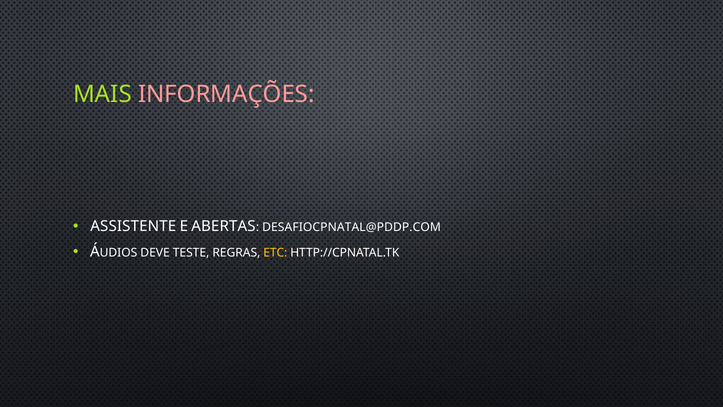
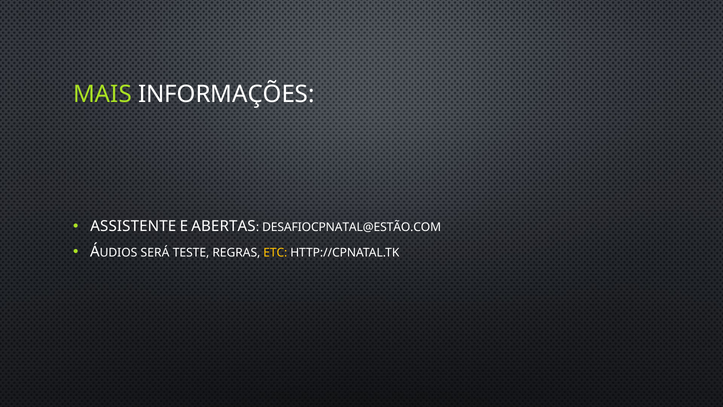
INFORMAÇÕES colour: pink -> white
DESAFIOCPNATAL@PDDP.COM: DESAFIOCPNATAL@PDDP.COM -> DESAFIOCPNATAL@ESTÃO.COM
DEVE: DEVE -> SERÁ
